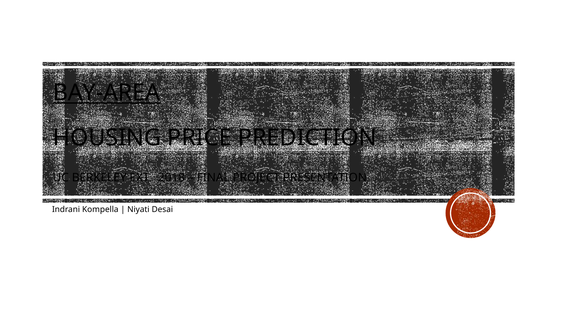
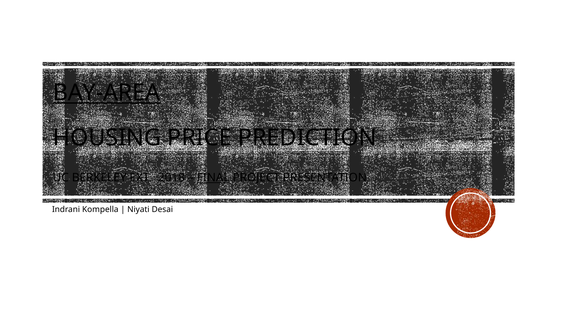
FINAL underline: none -> present
